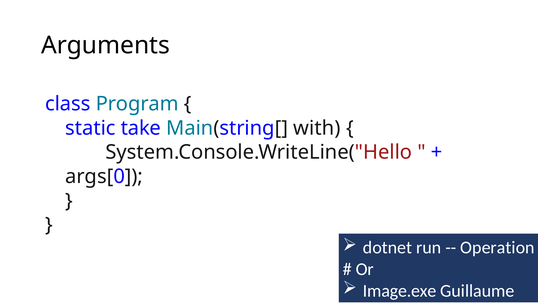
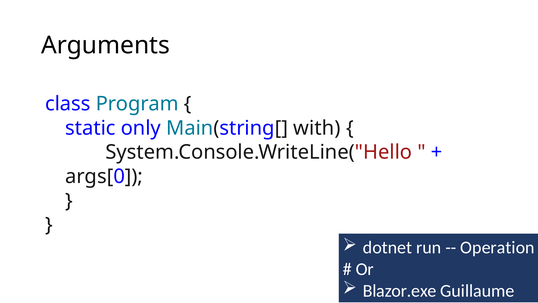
take: take -> only
Image.exe: Image.exe -> Blazor.exe
